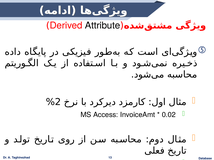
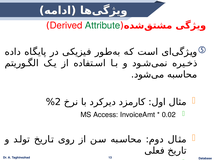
Attribute colour: black -> green
